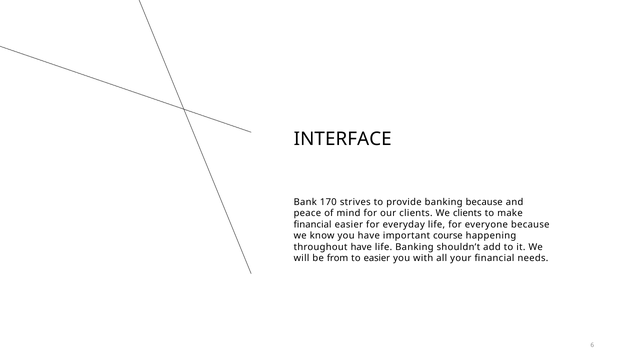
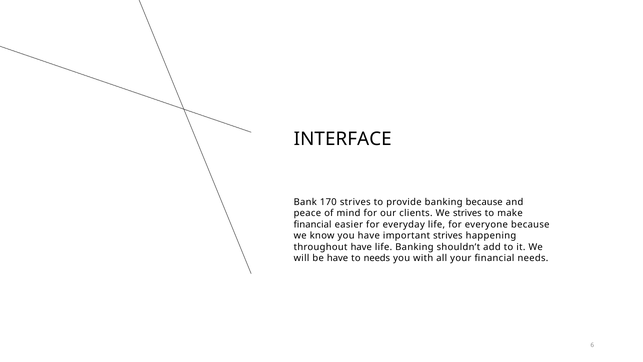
We clients: clients -> strives
important course: course -> strives
be from: from -> have
to easier: easier -> needs
